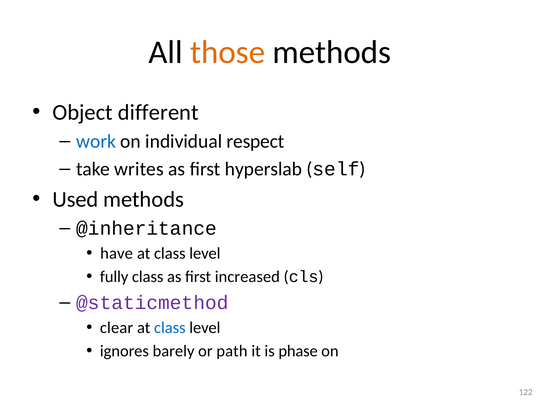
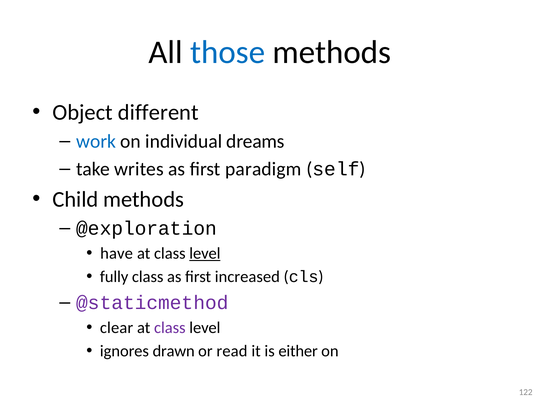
those colour: orange -> blue
respect: respect -> dreams
hyperslab: hyperslab -> paradigm
Used: Used -> Child
@inheritance: @inheritance -> @exploration
level at (205, 253) underline: none -> present
class at (170, 328) colour: blue -> purple
barely: barely -> drawn
path: path -> read
phase: phase -> either
